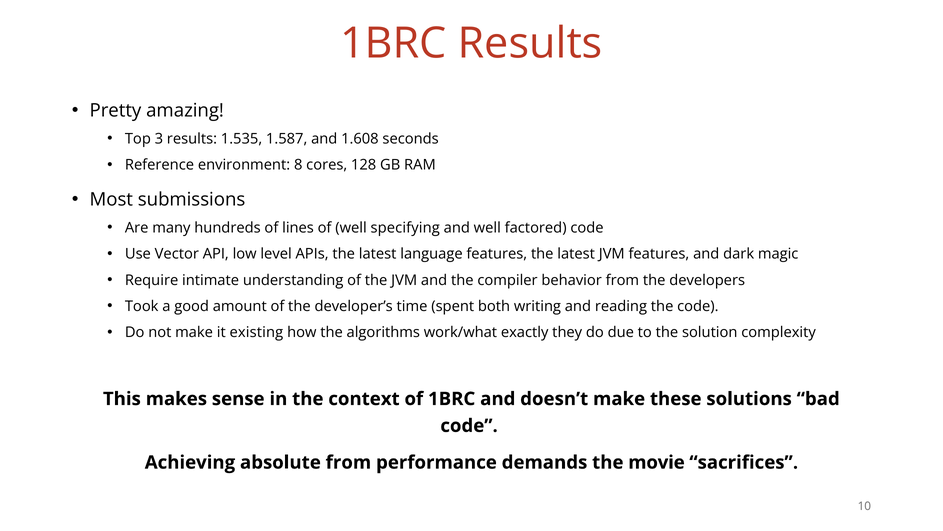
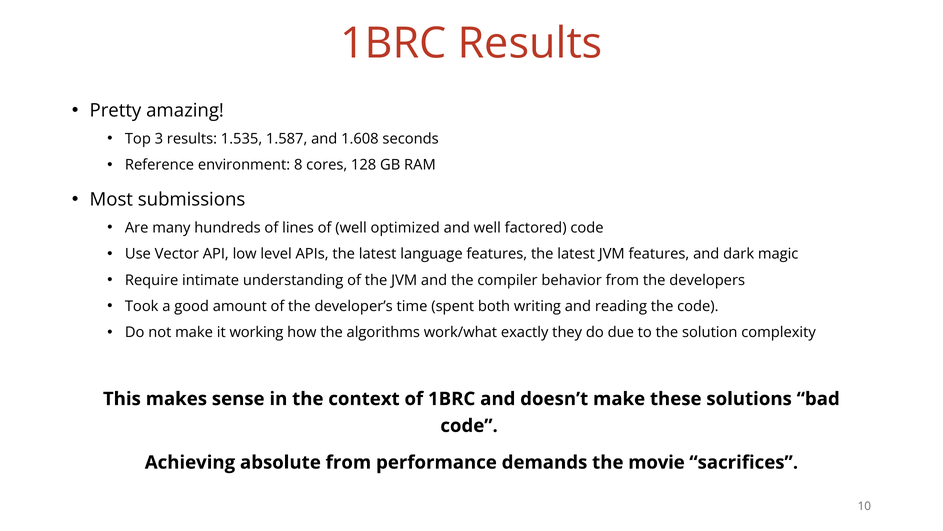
specifying: specifying -> optimized
existing: existing -> working
